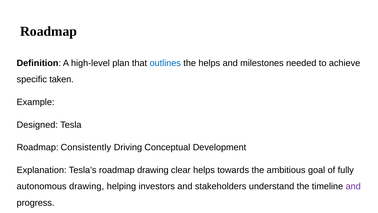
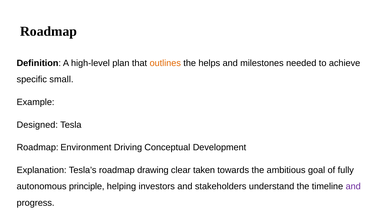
outlines colour: blue -> orange
taken: taken -> small
Consistently: Consistently -> Environment
clear helps: helps -> taken
autonomous drawing: drawing -> principle
